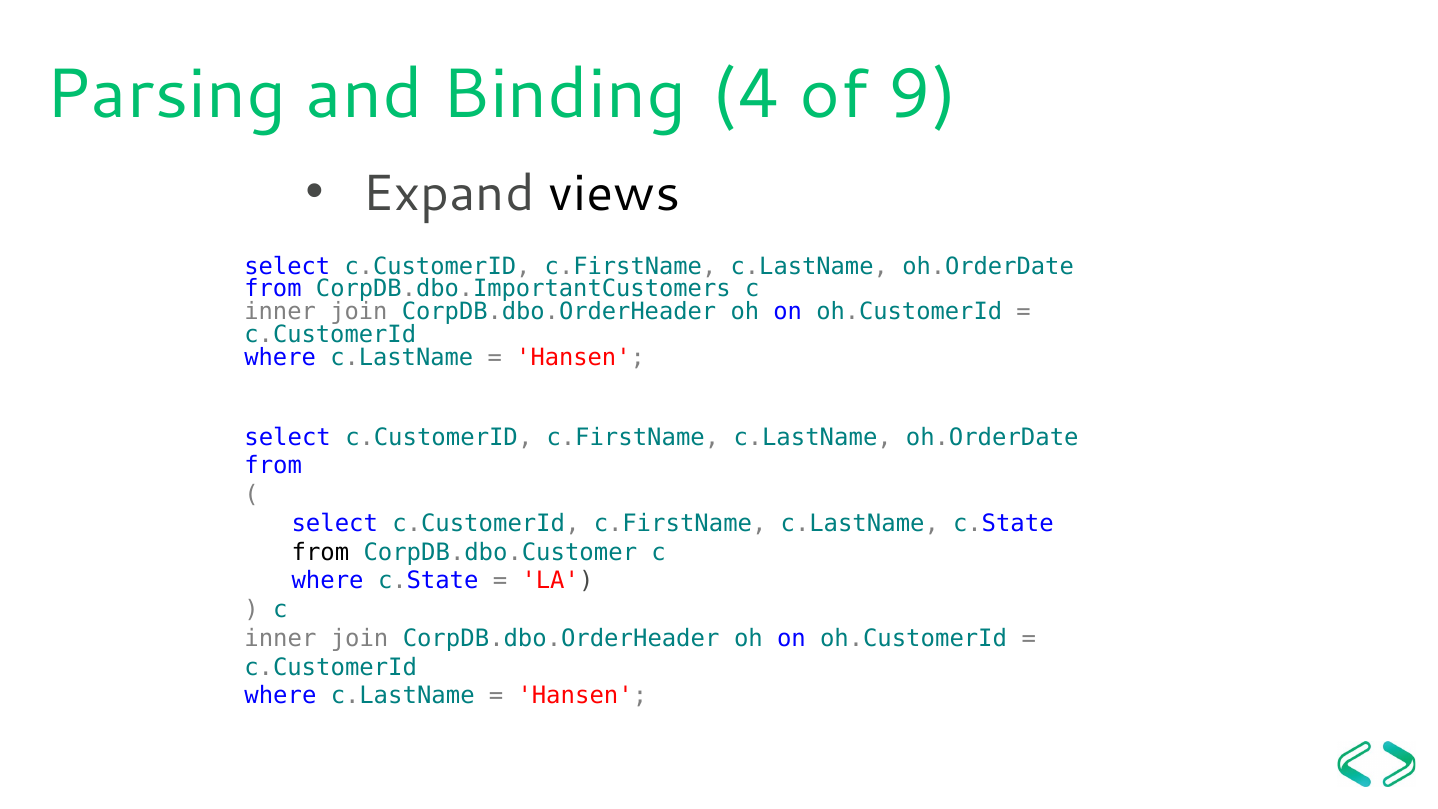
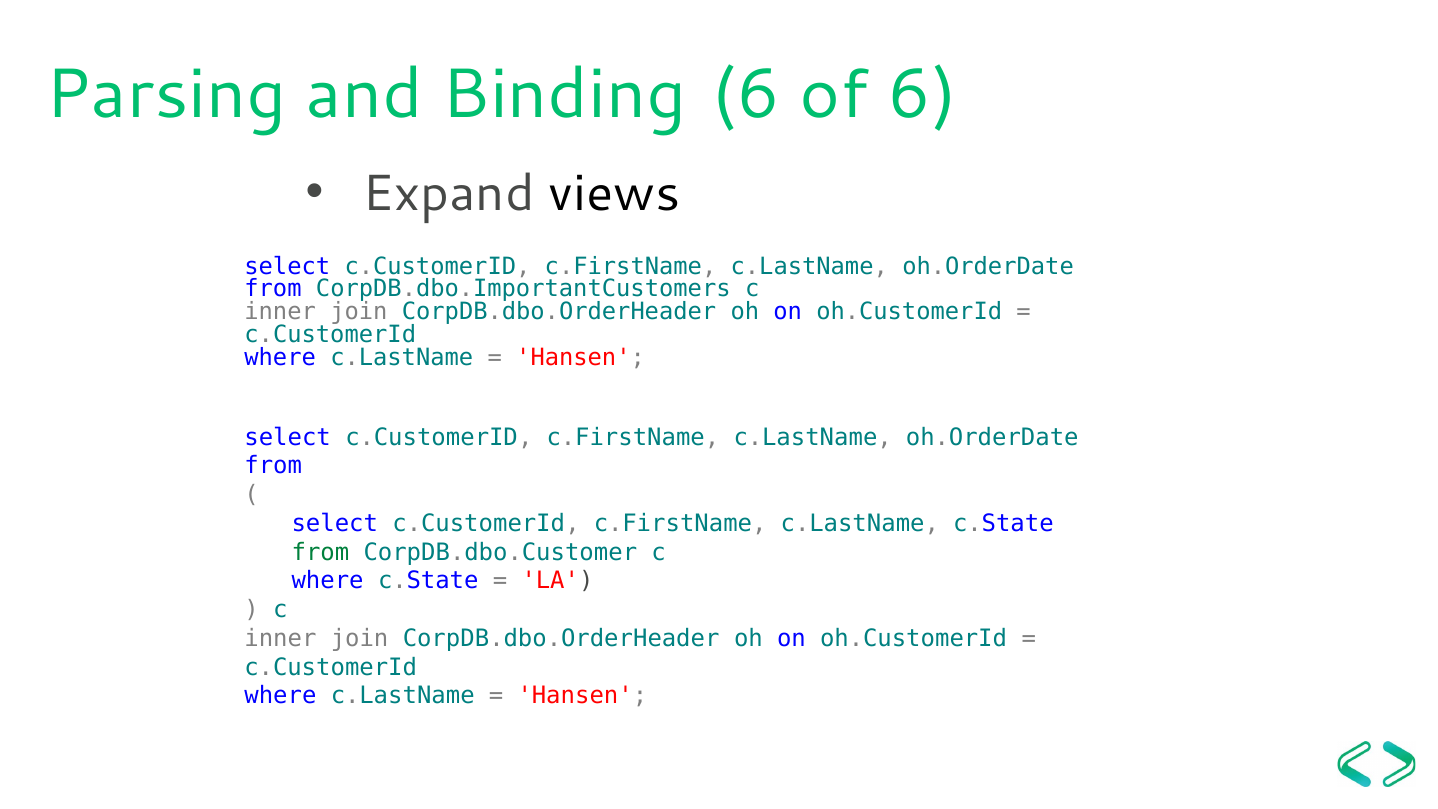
Binding 4: 4 -> 6
of 9: 9 -> 6
from at (320, 552) colour: black -> green
